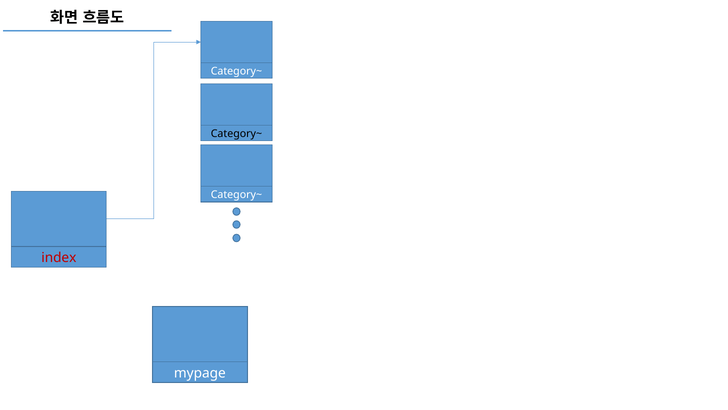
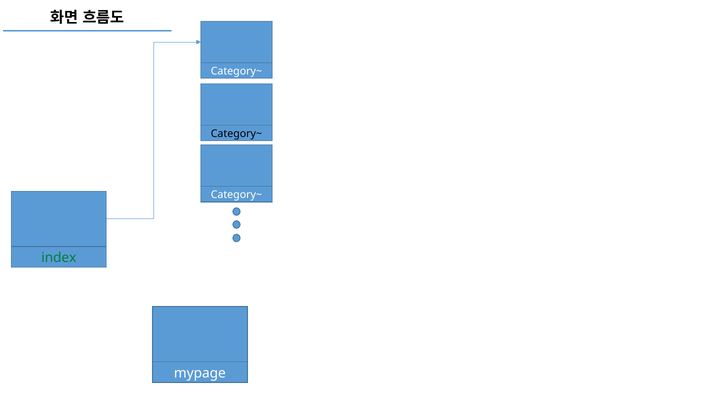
index colour: red -> green
